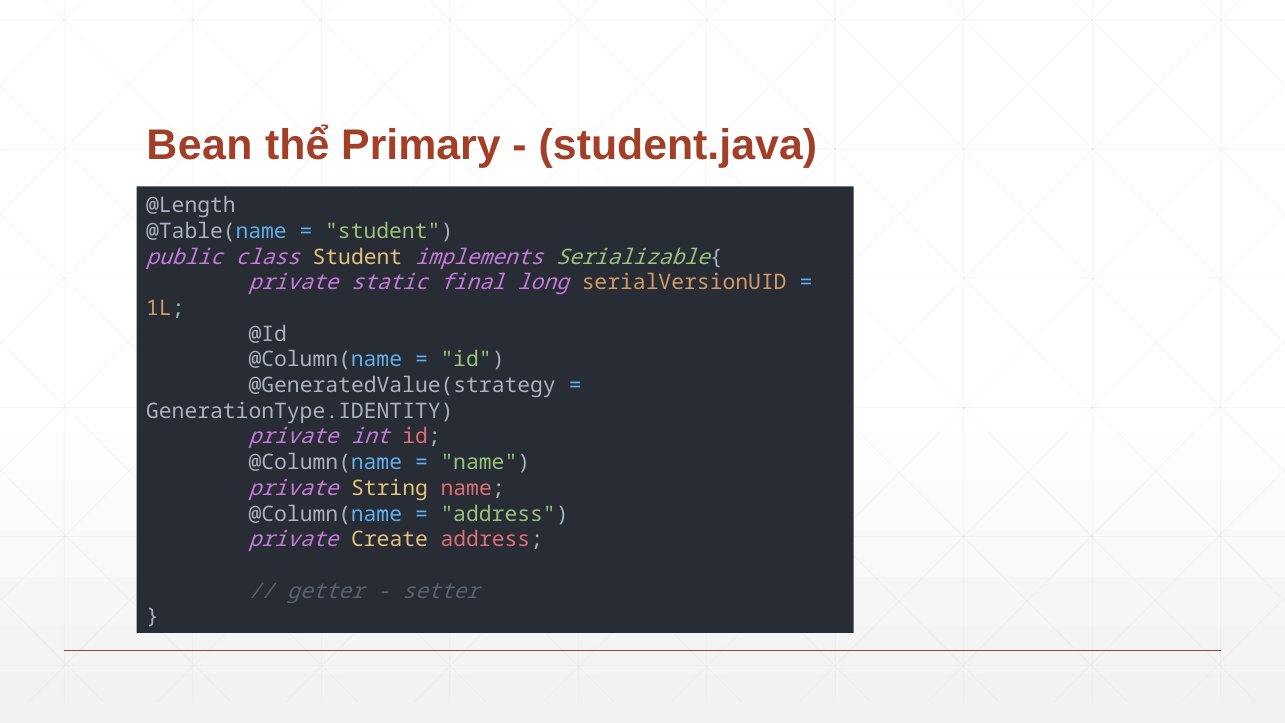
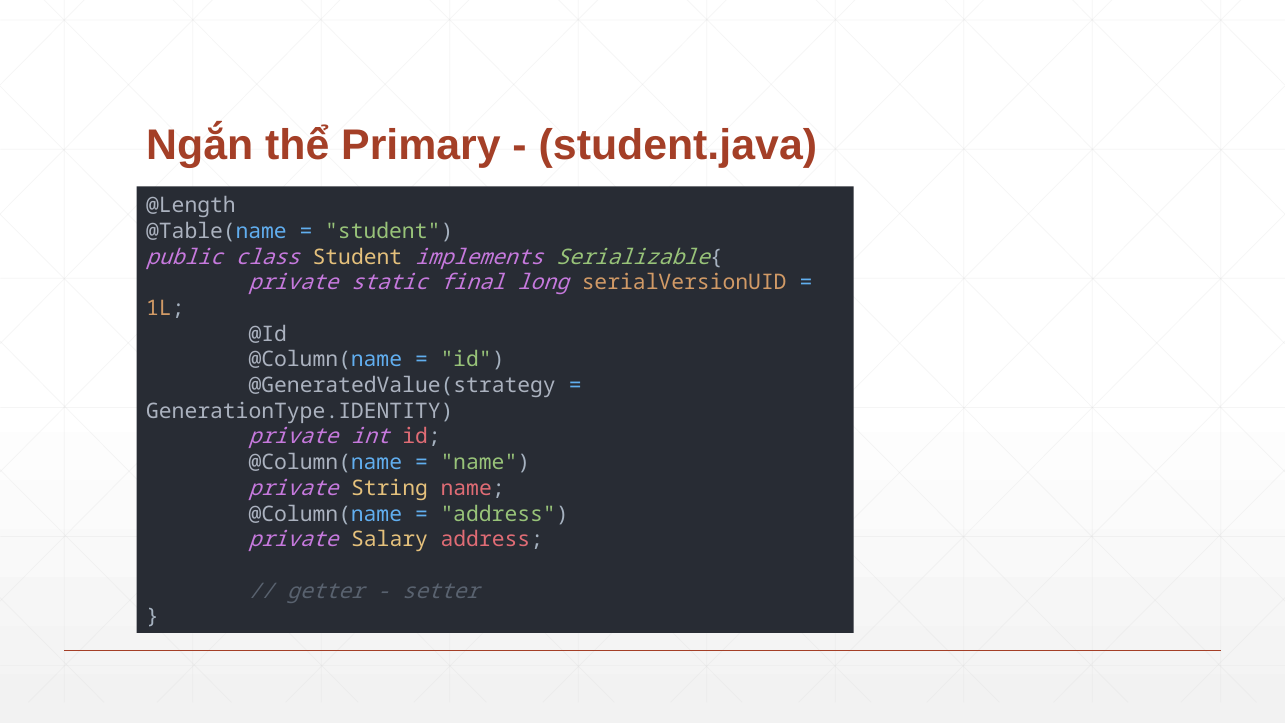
Bean: Bean -> Ngắn
Create: Create -> Salary
